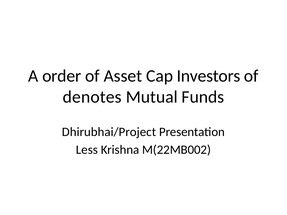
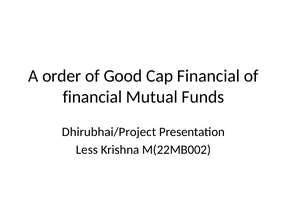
Asset: Asset -> Good
Cap Investors: Investors -> Financial
denotes at (92, 97): denotes -> financial
